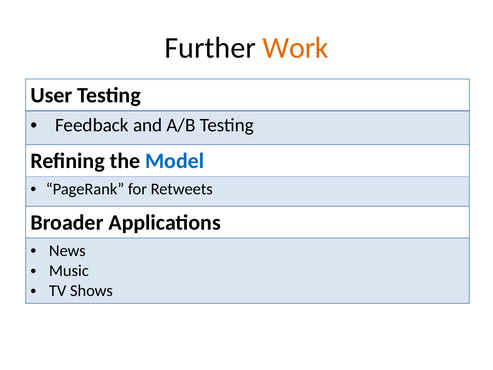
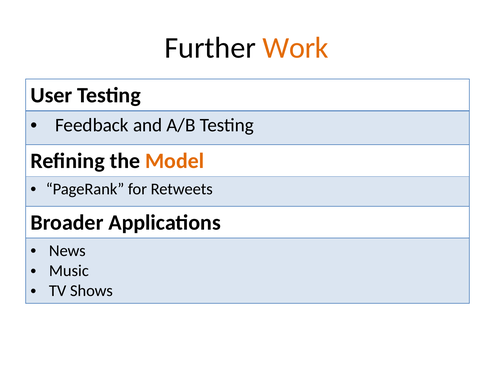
Model colour: blue -> orange
